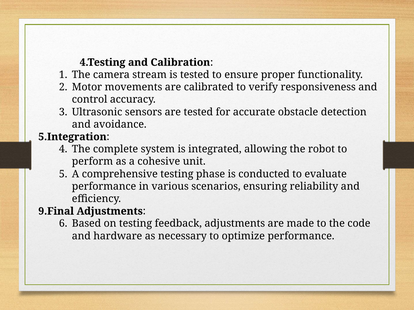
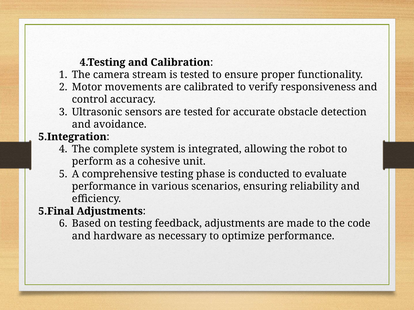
9.Final: 9.Final -> 5.Final
